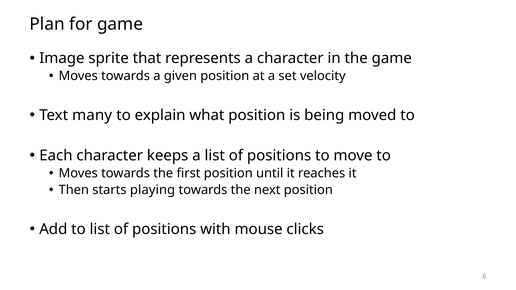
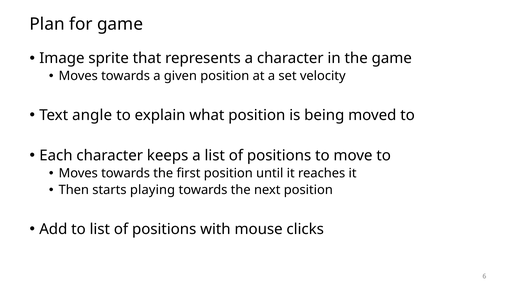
many: many -> angle
